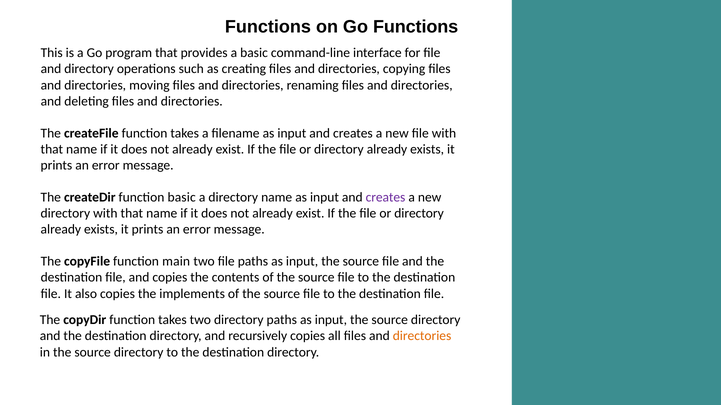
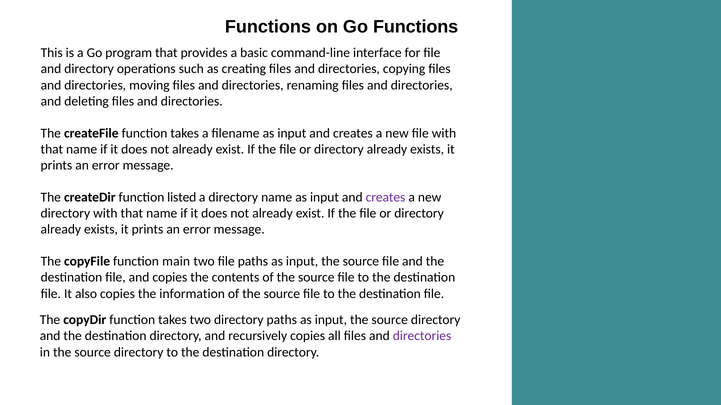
function basic: basic -> listed
implements: implements -> information
directories at (422, 336) colour: orange -> purple
